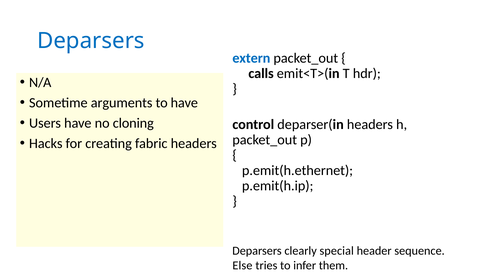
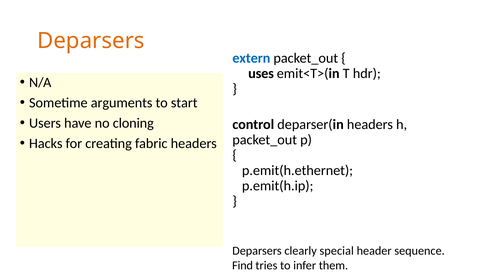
Deparsers at (91, 41) colour: blue -> orange
calls: calls -> uses
to have: have -> start
Else: Else -> Find
